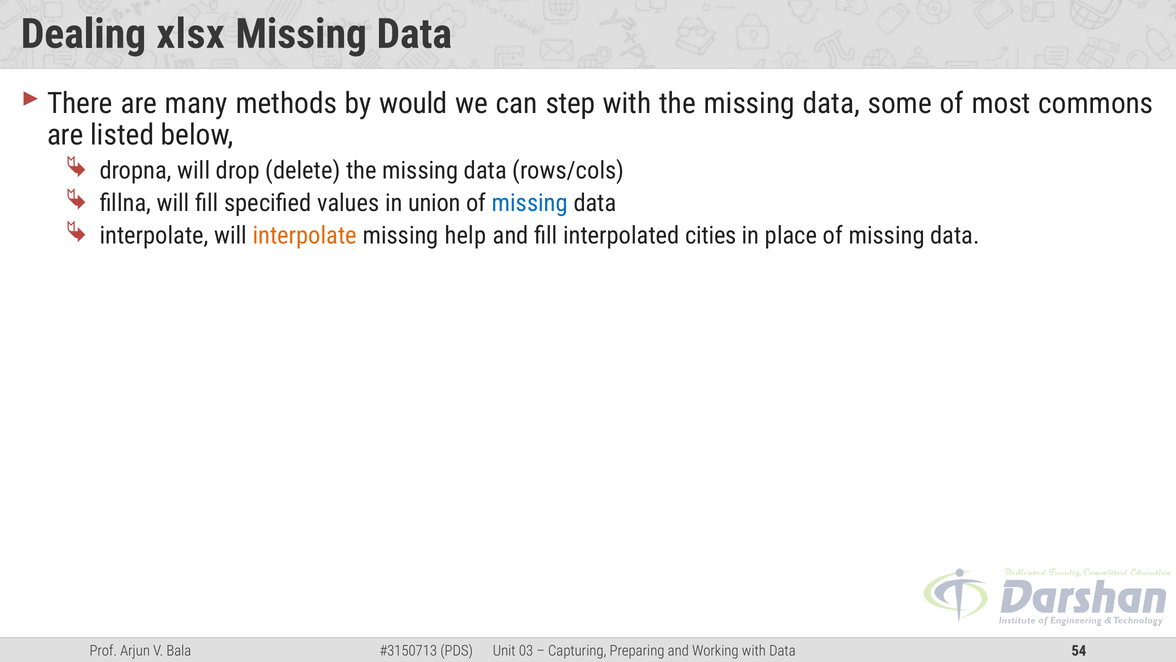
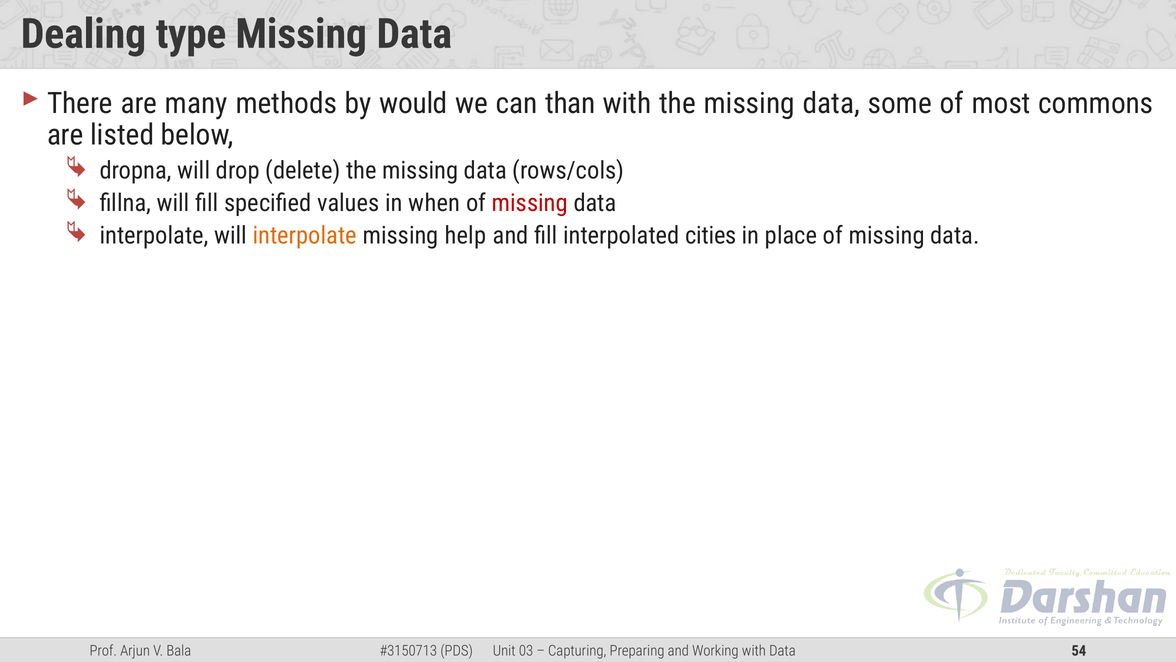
xlsx: xlsx -> type
step: step -> than
union: union -> when
missing at (530, 203) colour: blue -> red
